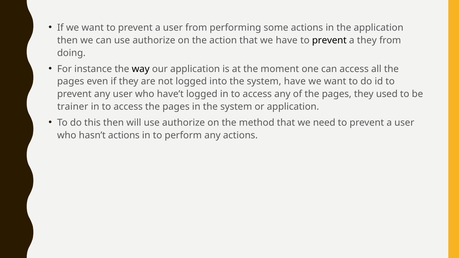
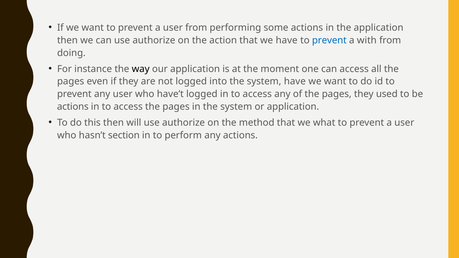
prevent at (329, 40) colour: black -> blue
a they: they -> with
trainer at (73, 107): trainer -> actions
need: need -> what
hasn’t actions: actions -> section
